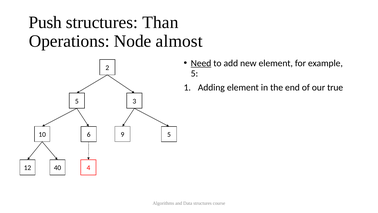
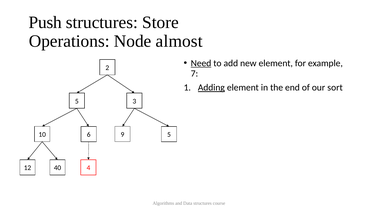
Than: Than -> Store
5 at (194, 73): 5 -> 7
Adding underline: none -> present
true: true -> sort
